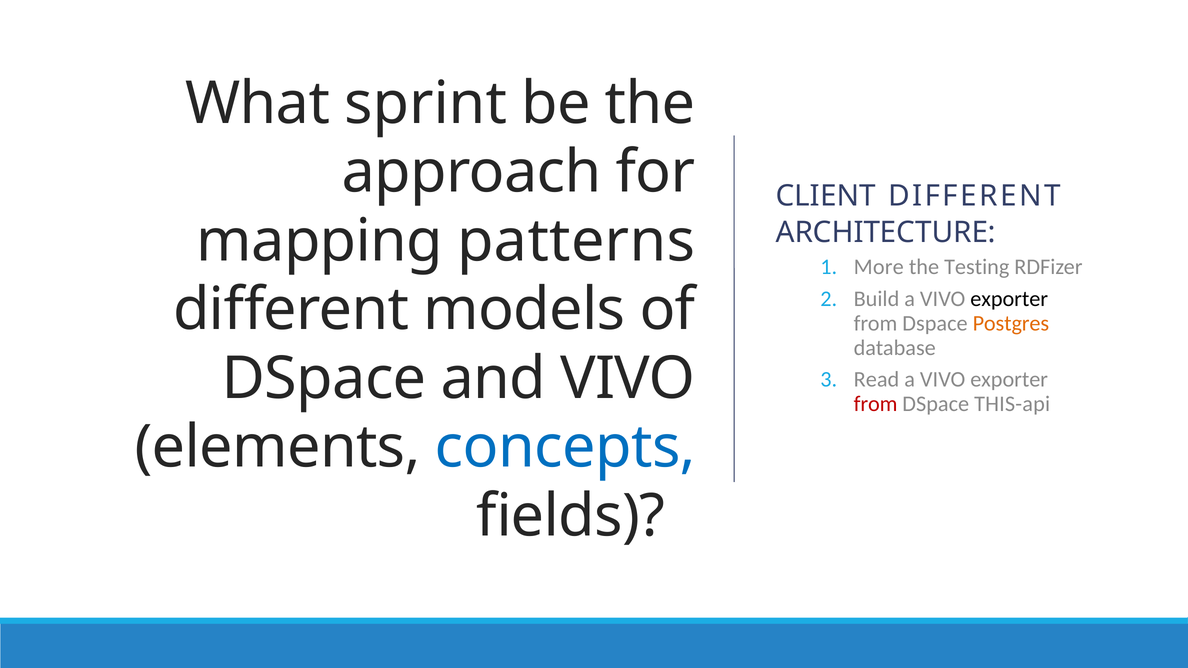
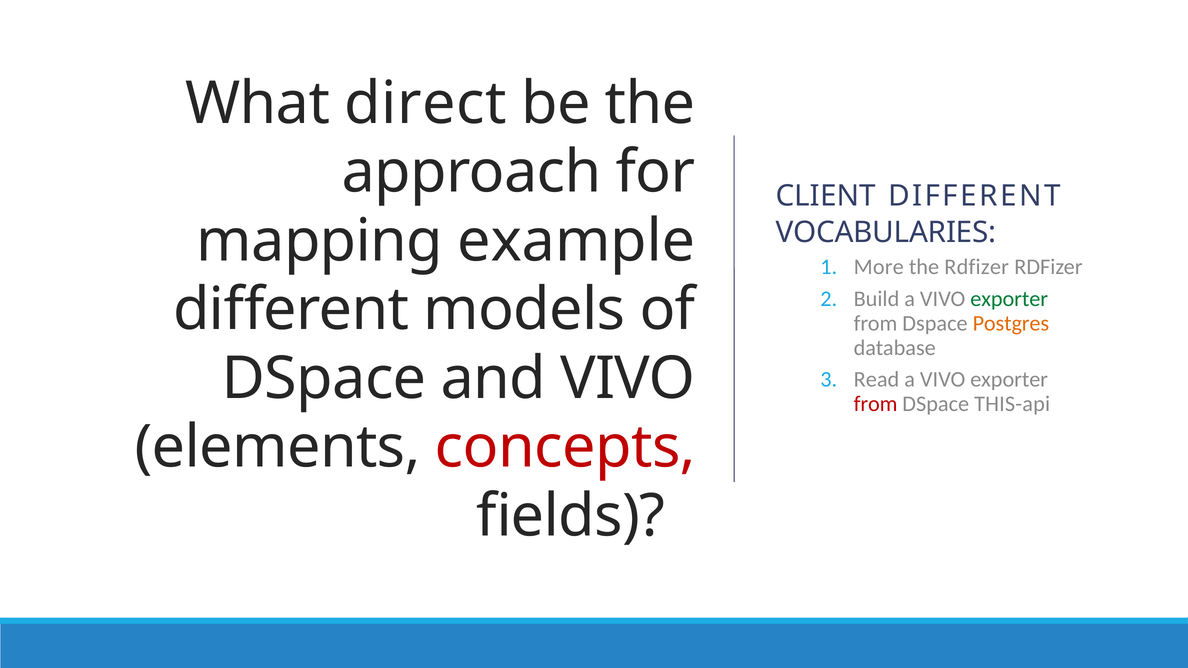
sprint: sprint -> direct
ARCHITECTURE: ARCHITECTURE -> VOCABULARIES
patterns: patterns -> example
the Testing: Testing -> Rdfizer
exporter at (1009, 299) colour: black -> green
concepts colour: blue -> red
